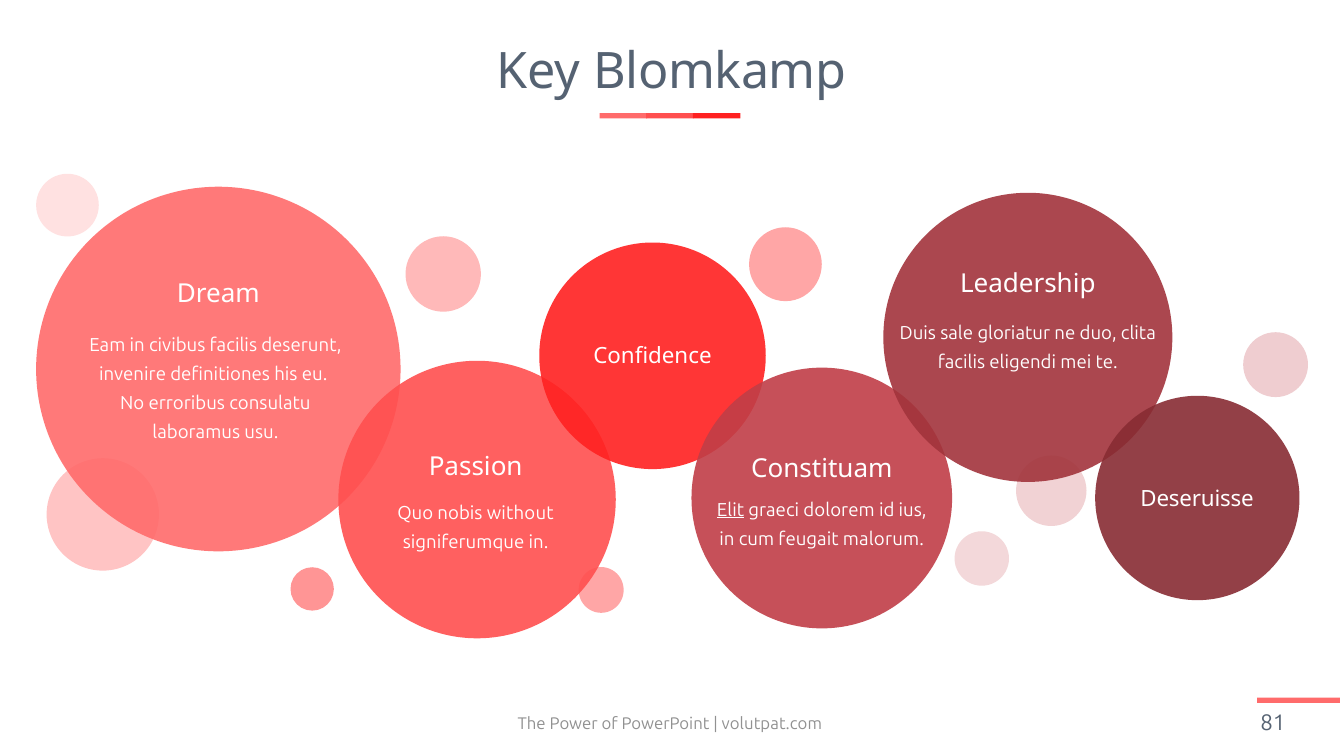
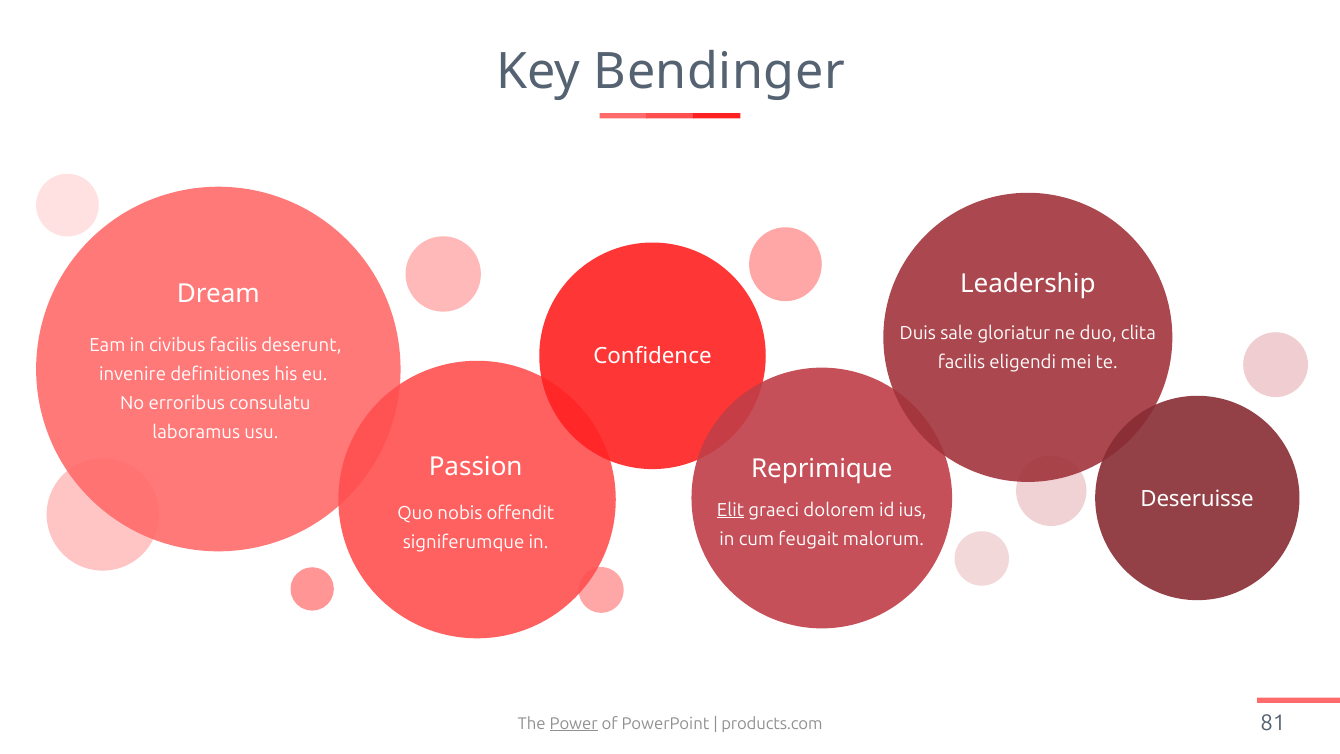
Blomkamp: Blomkamp -> Bendinger
Constituam: Constituam -> Reprimique
without: without -> offendit
Power underline: none -> present
volutpat.com: volutpat.com -> products.com
